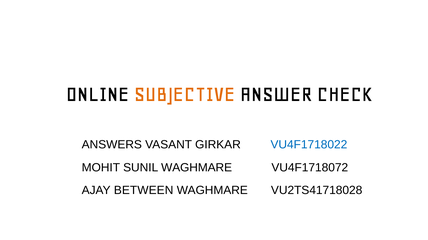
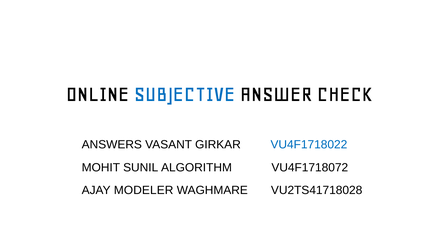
SUBJECTIVE colour: orange -> blue
SUNIL WAGHMARE: WAGHMARE -> ALGORITHM
BETWEEN: BETWEEN -> MODELER
